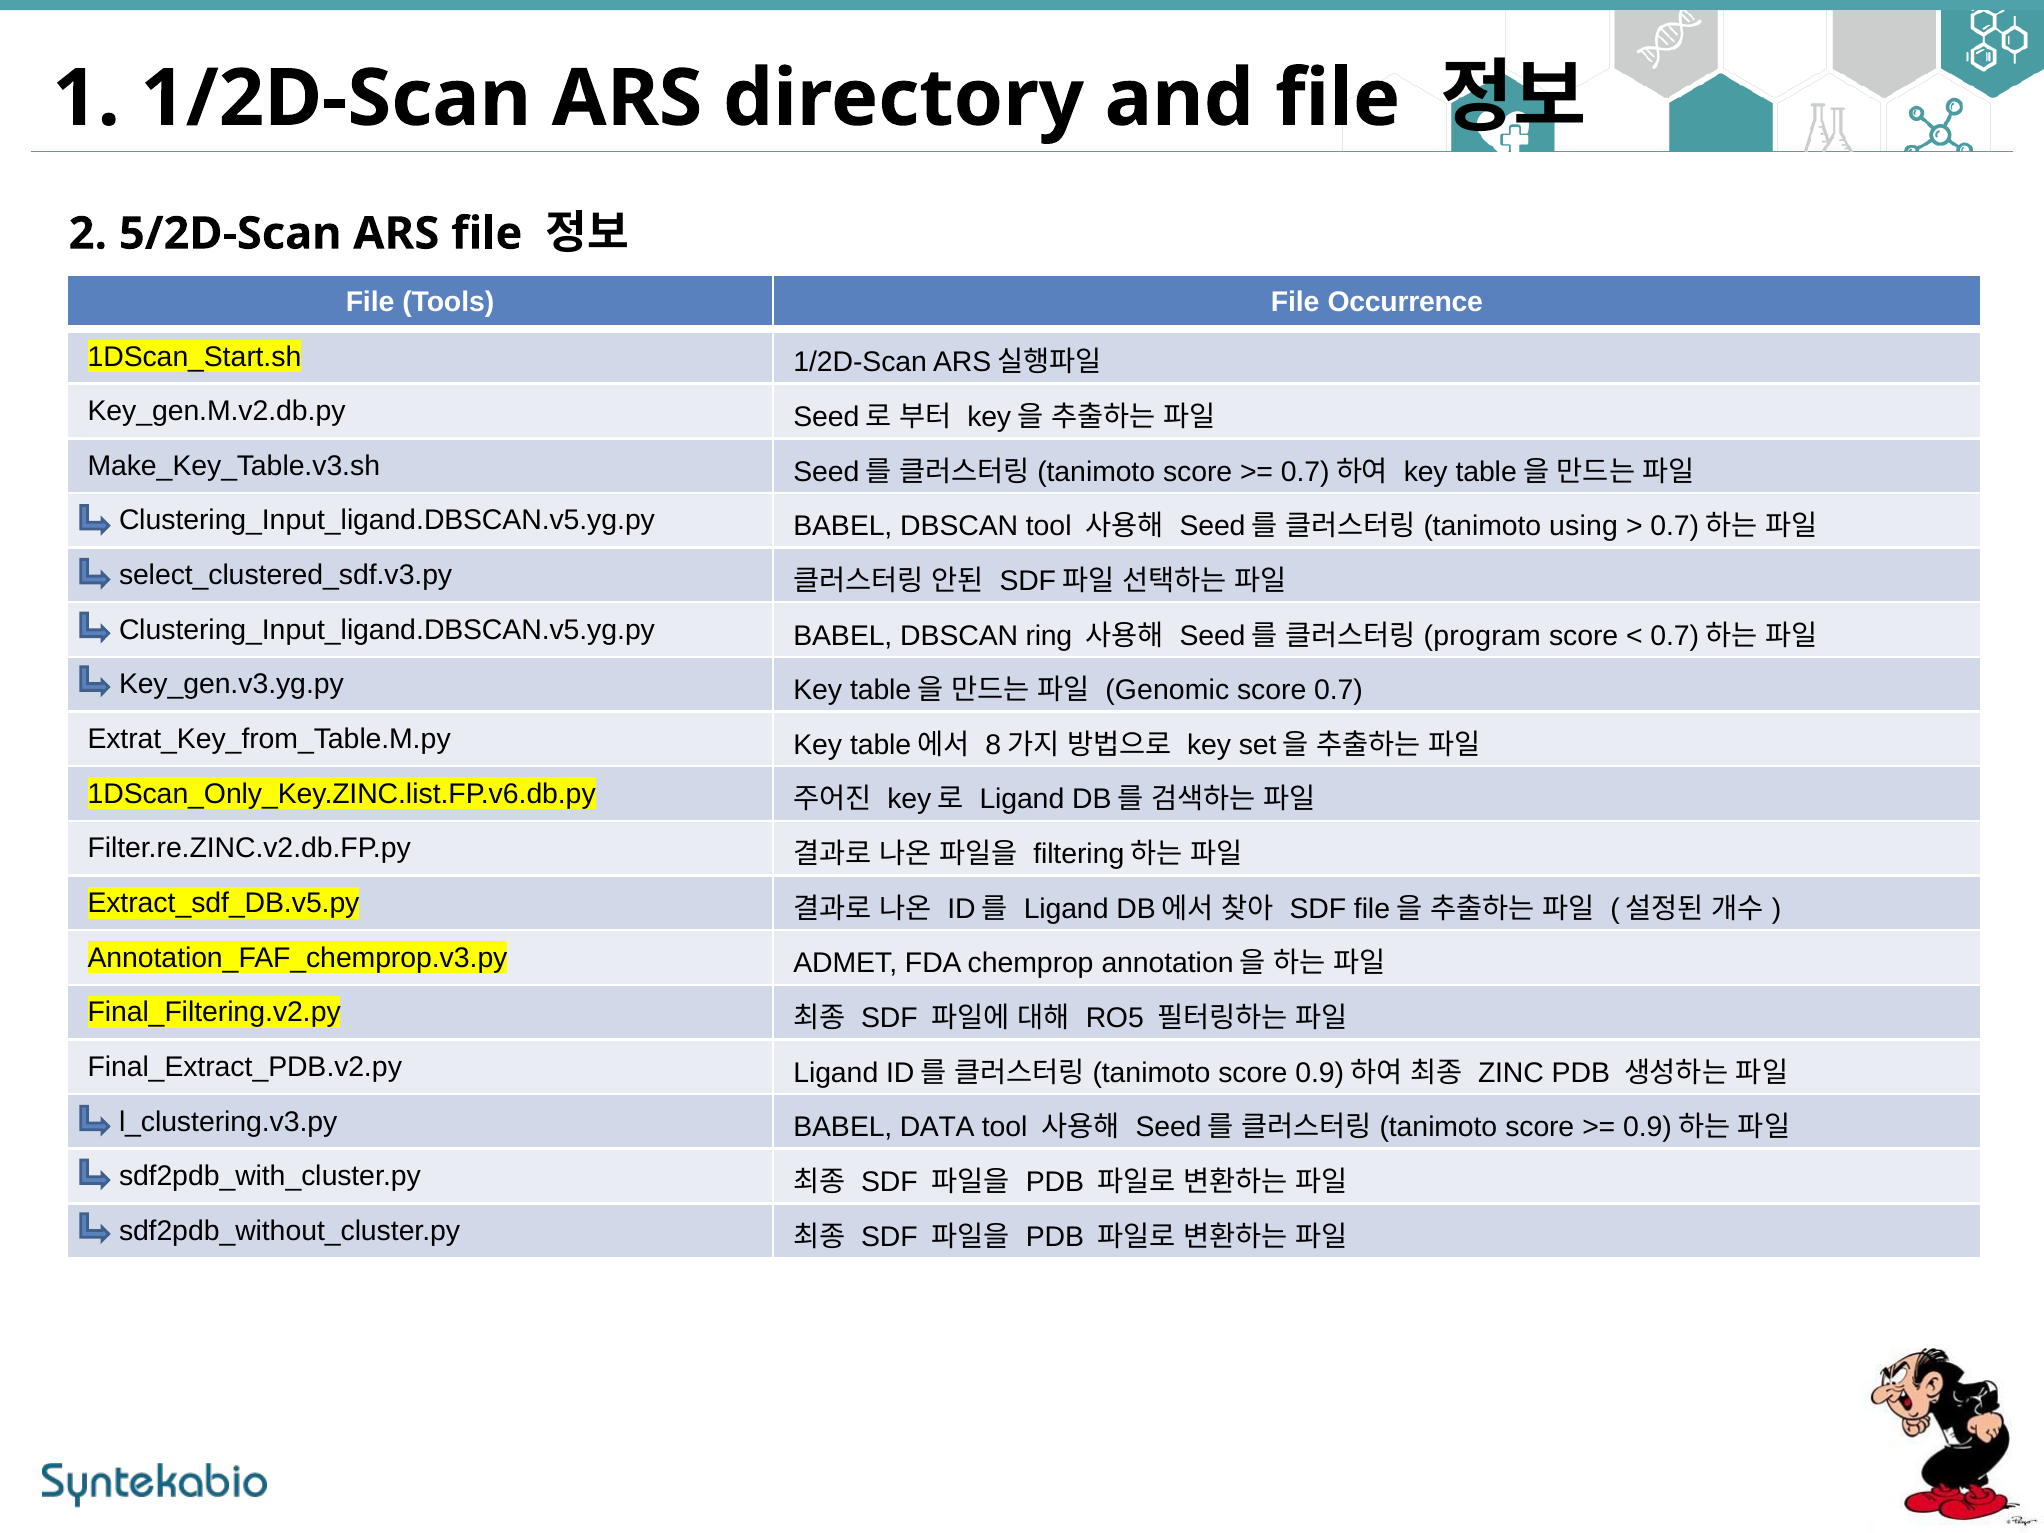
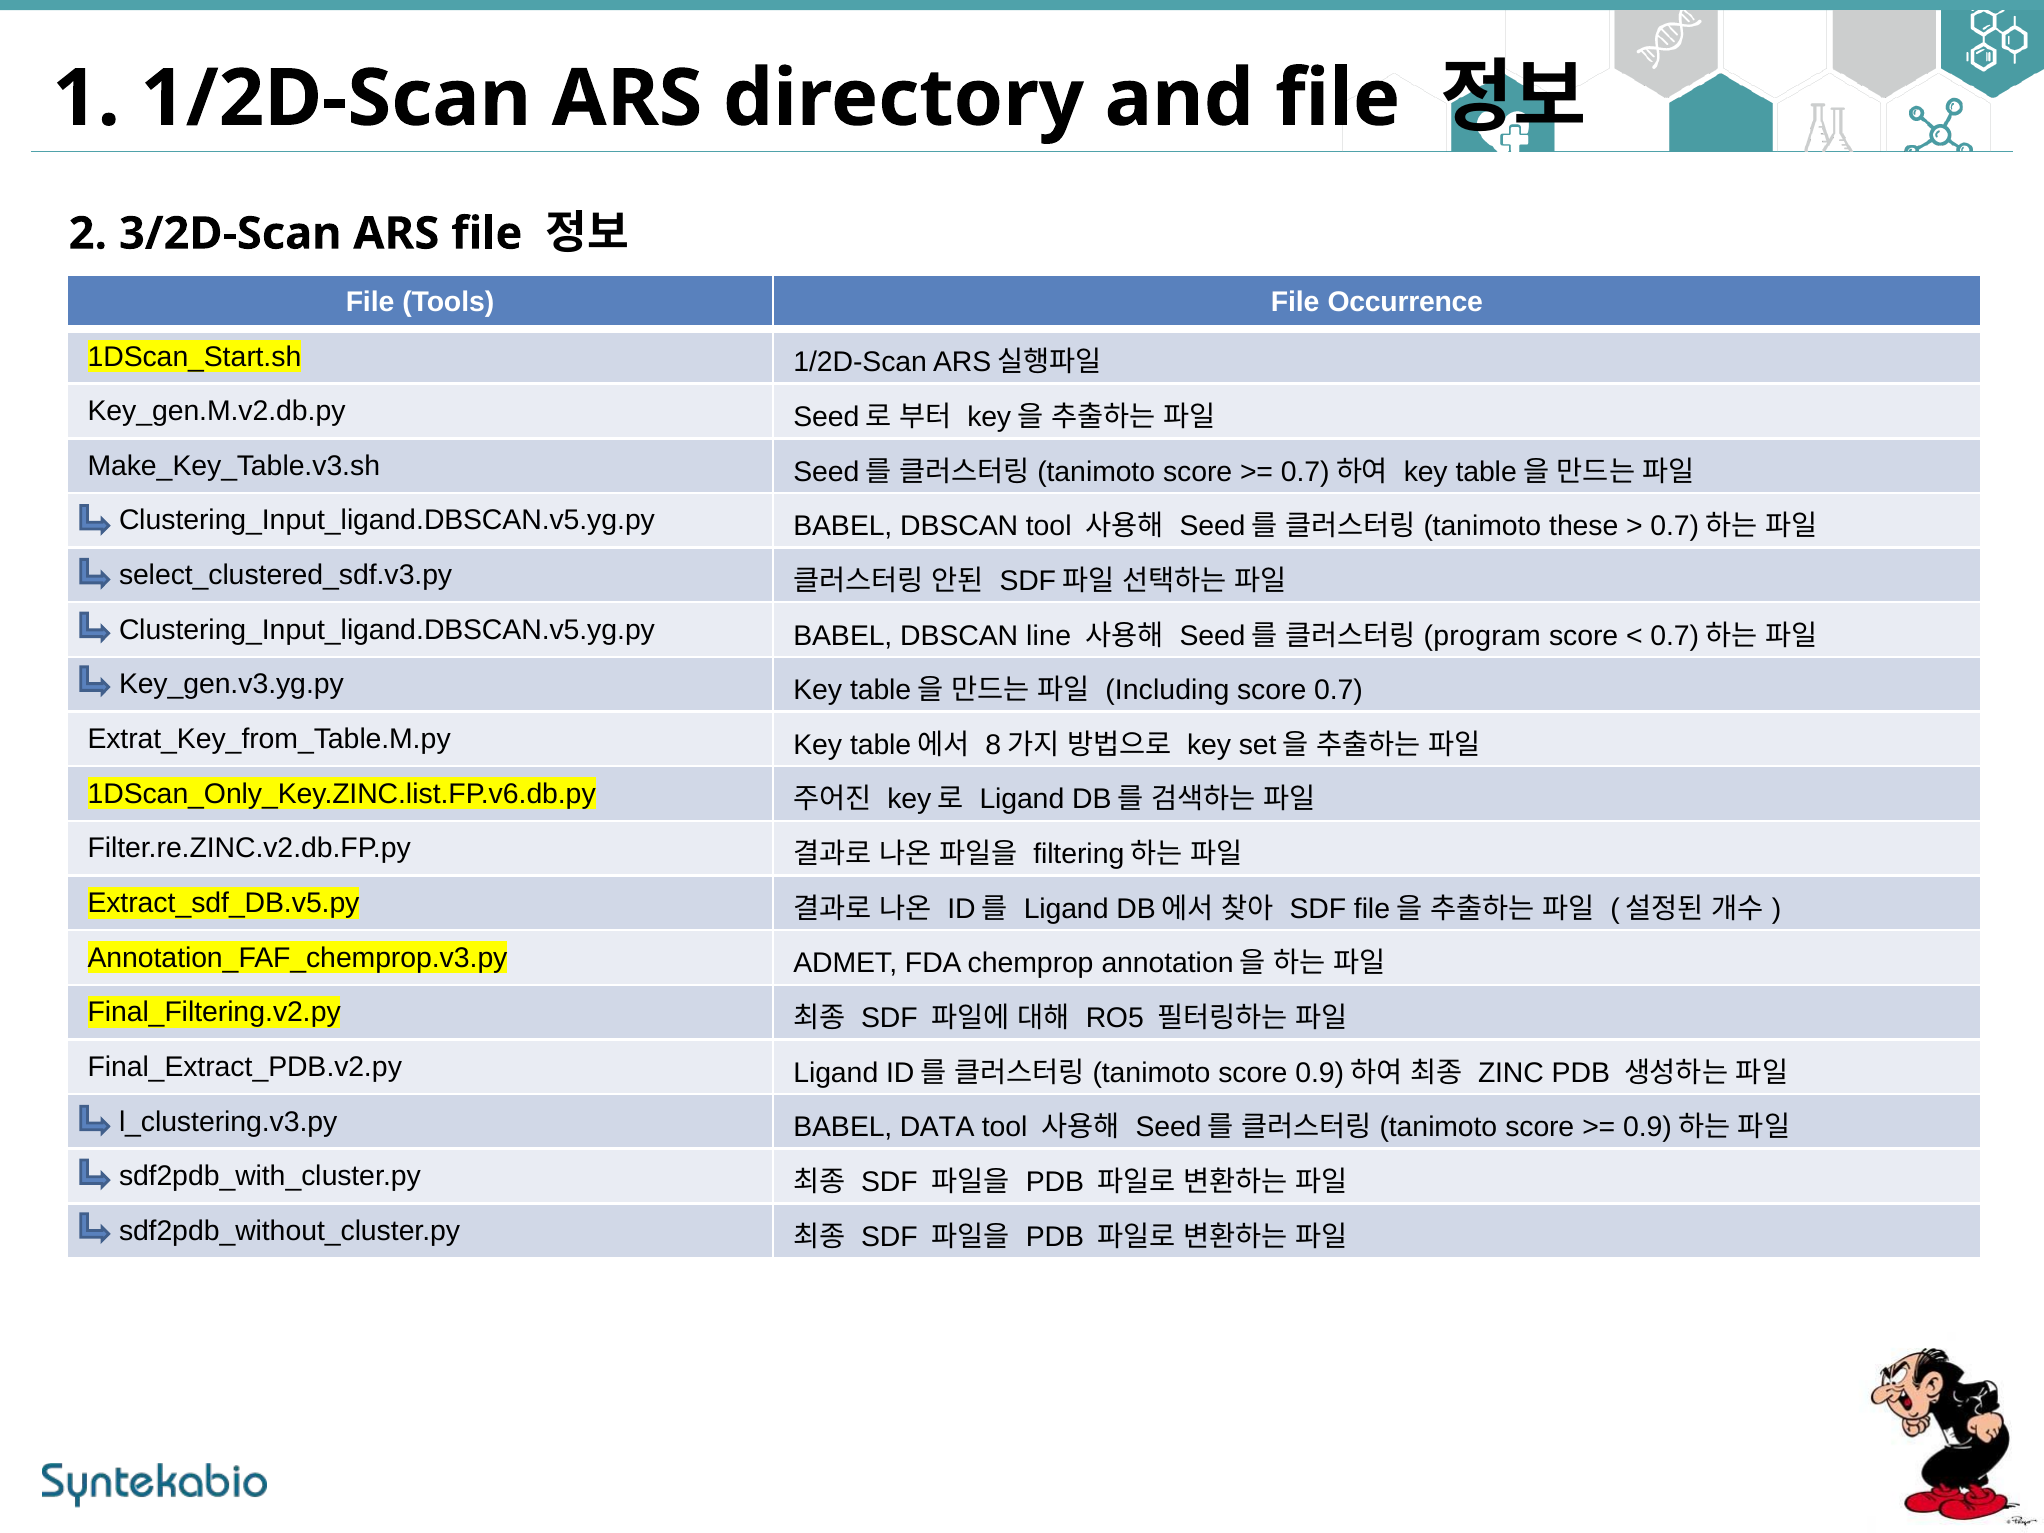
5/2D-Scan: 5/2D-Scan -> 3/2D-Scan
using: using -> these
ring: ring -> line
Genomic: Genomic -> Including
